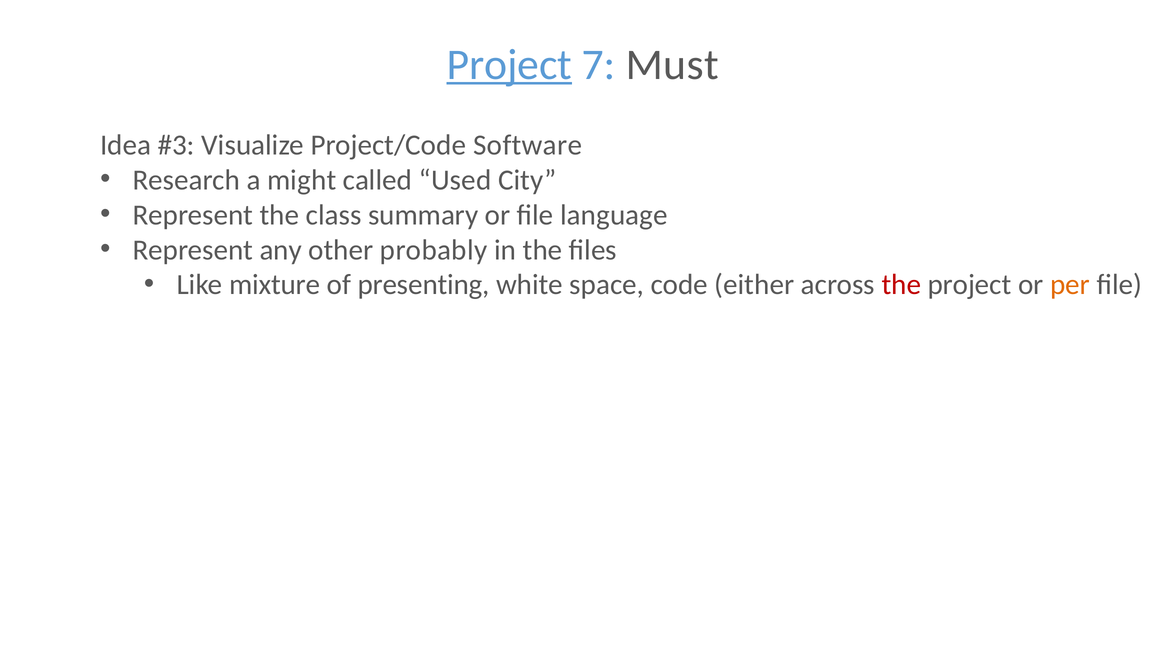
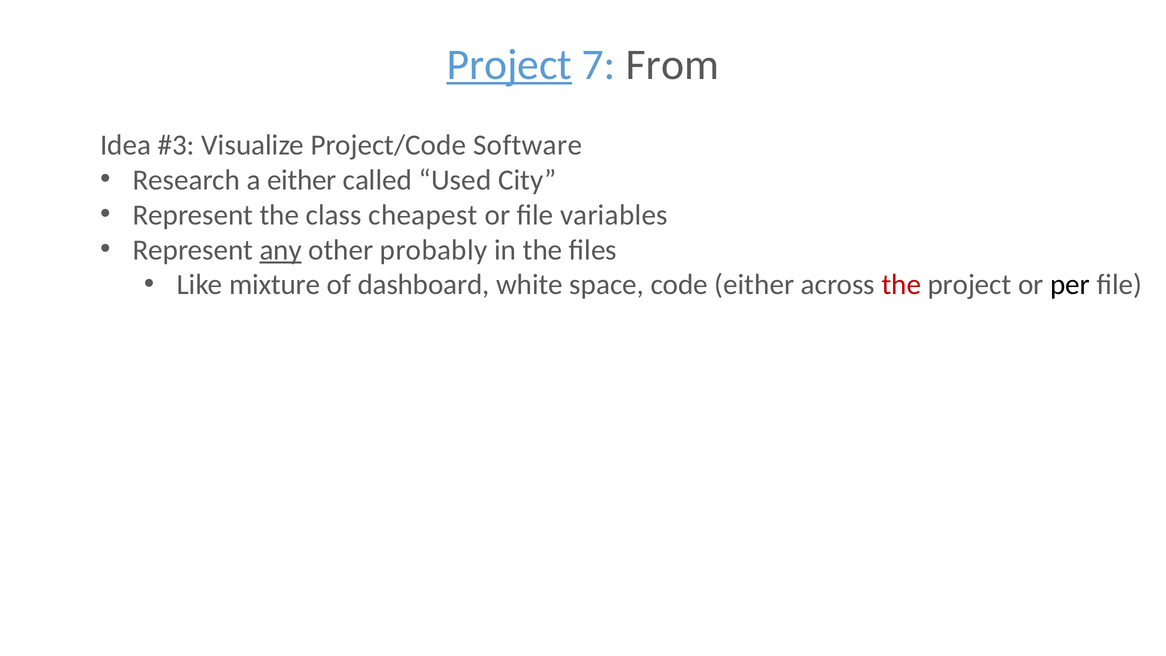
Must: Must -> From
a might: might -> either
summary: summary -> cheapest
language: language -> variables
any underline: none -> present
presenting: presenting -> dashboard
per colour: orange -> black
